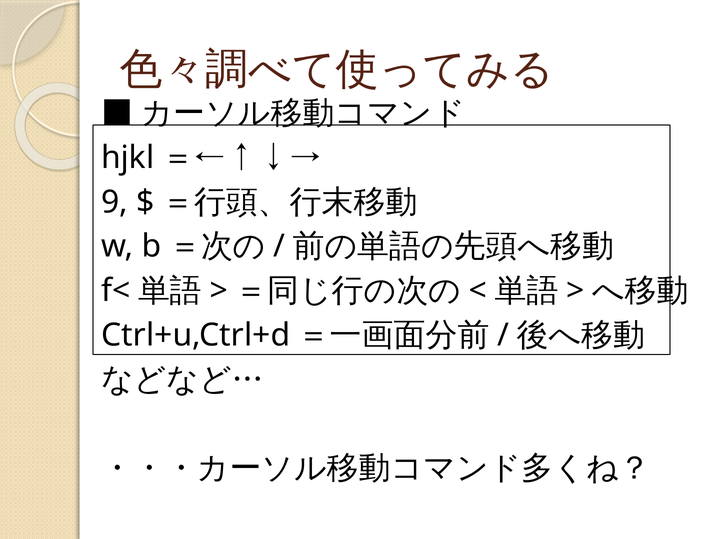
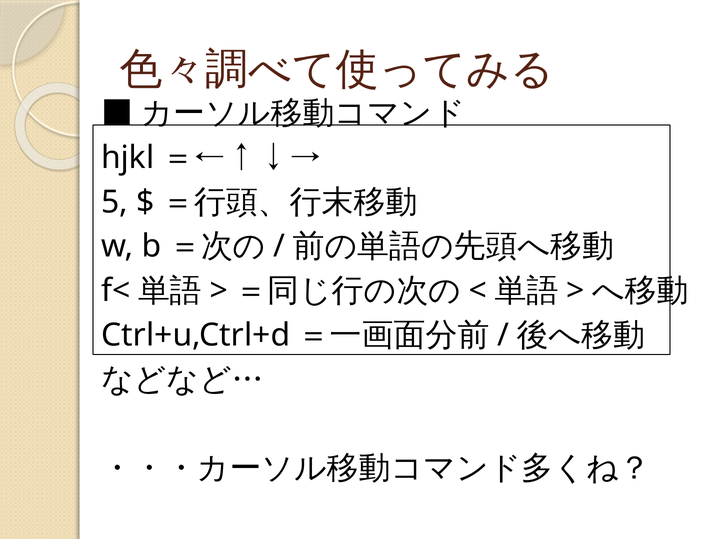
9: 9 -> 5
